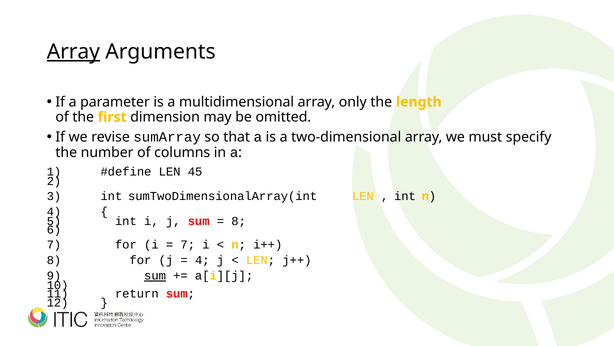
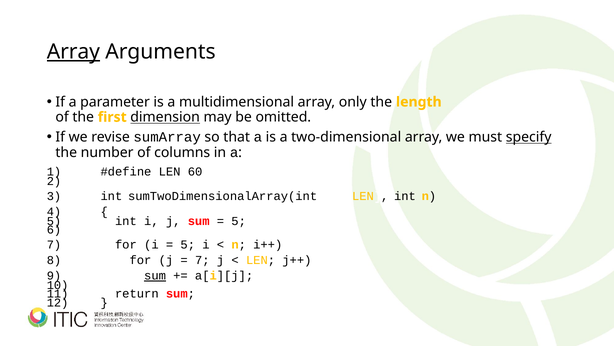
dimension underline: none -> present
specify underline: none -> present
45: 45 -> 60
8 at (239, 221): 8 -> 5
7 at (188, 244): 7 -> 5
4 at (202, 260): 4 -> 7
